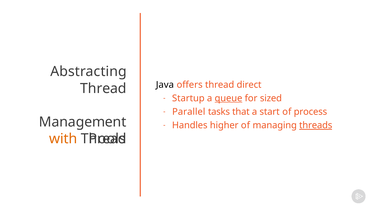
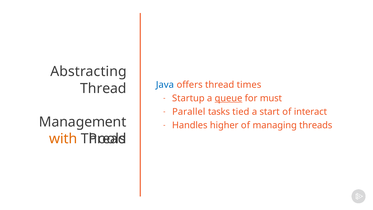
Java colour: black -> blue
direct: direct -> times
sized: sized -> must
that: that -> tied
process: process -> interact
threads underline: present -> none
